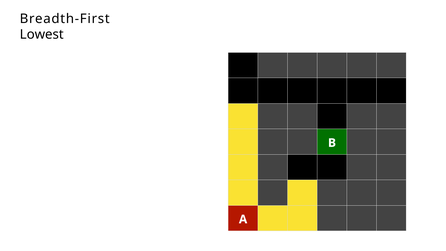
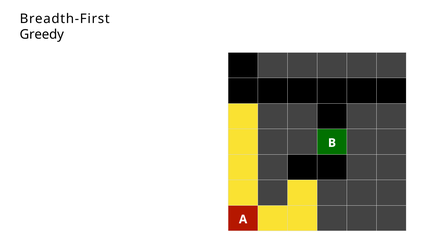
Lowest: Lowest -> Greedy
